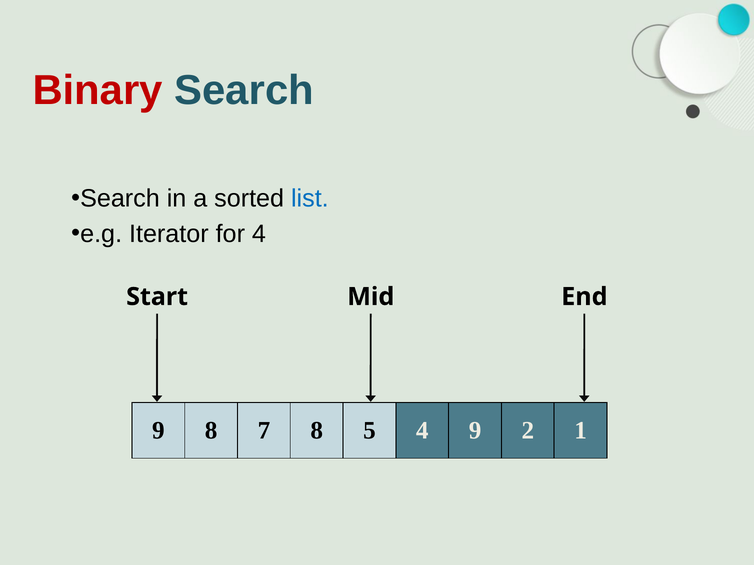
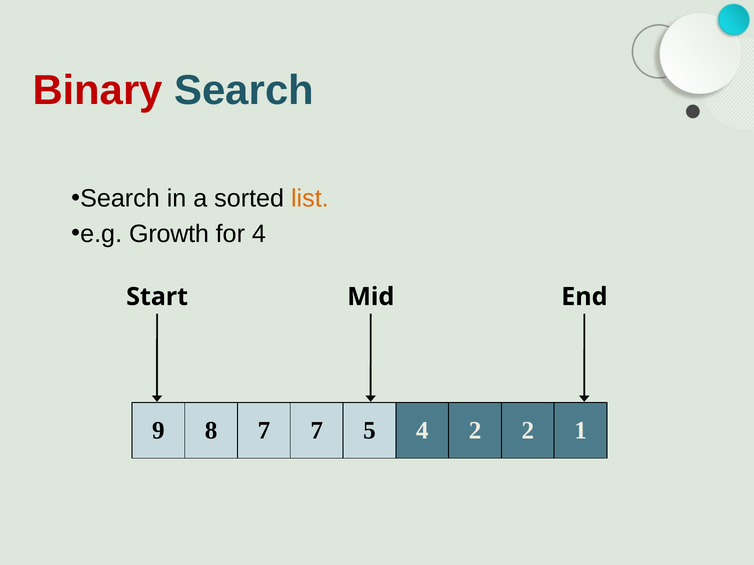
list colour: blue -> orange
Iterator: Iterator -> Growth
7 8: 8 -> 7
5 4 9: 9 -> 2
